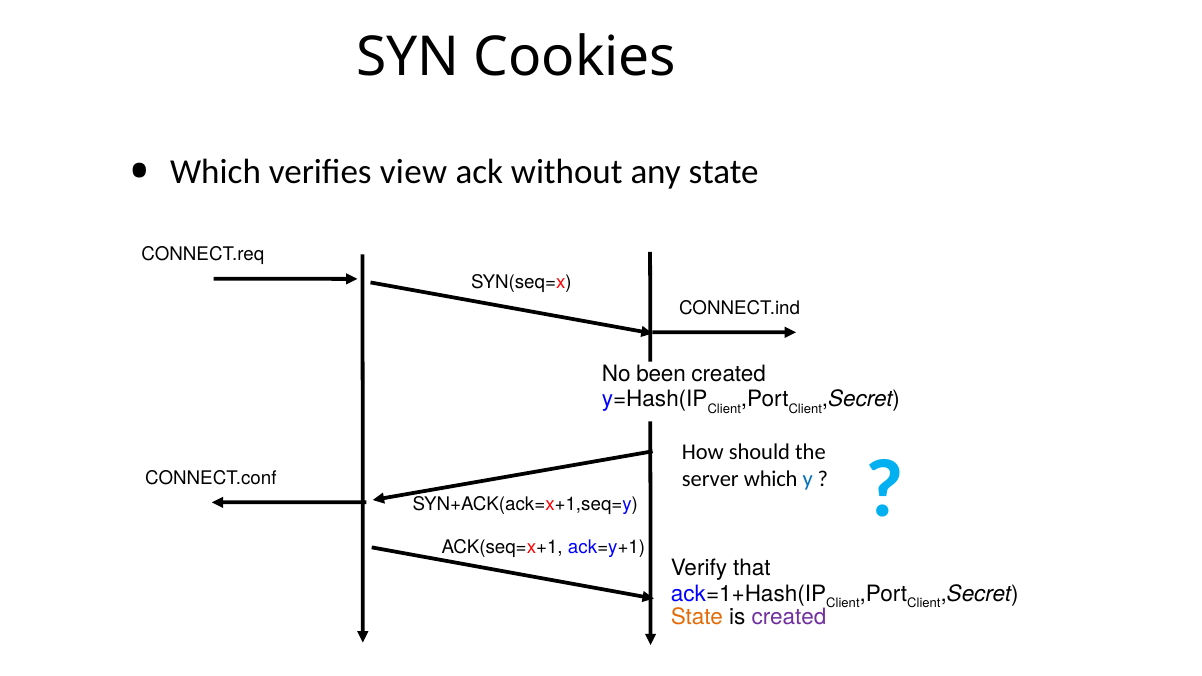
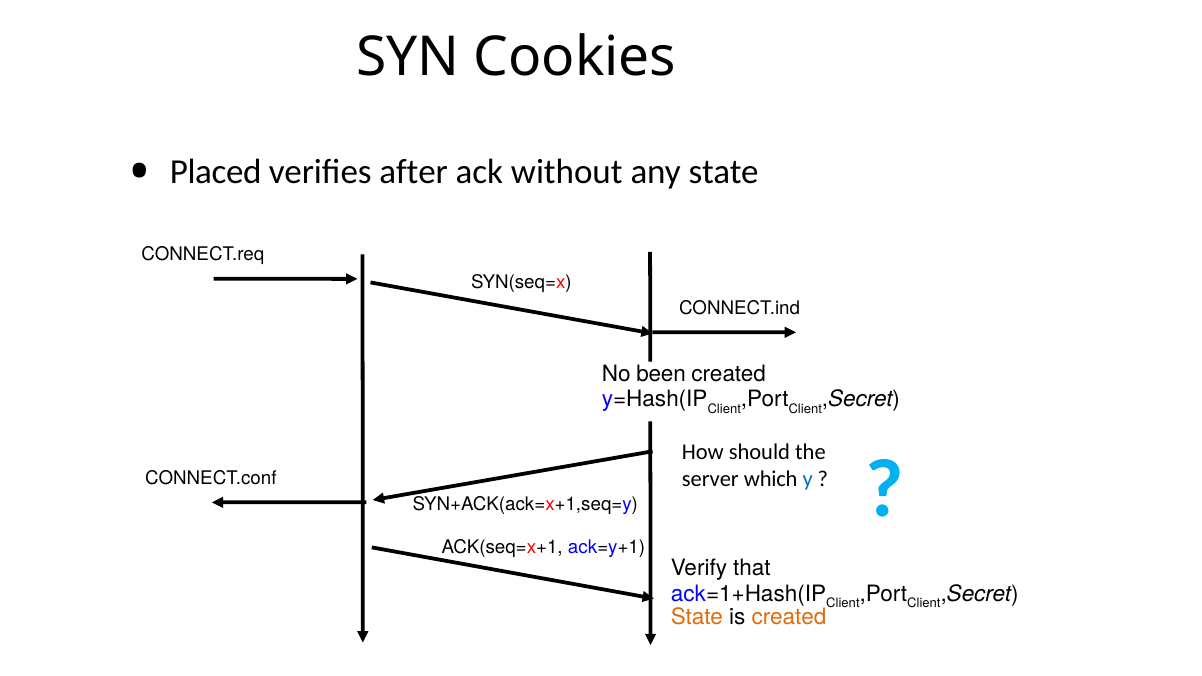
Which at (216, 172): Which -> Placed
view: view -> after
created at (789, 617) colour: purple -> orange
